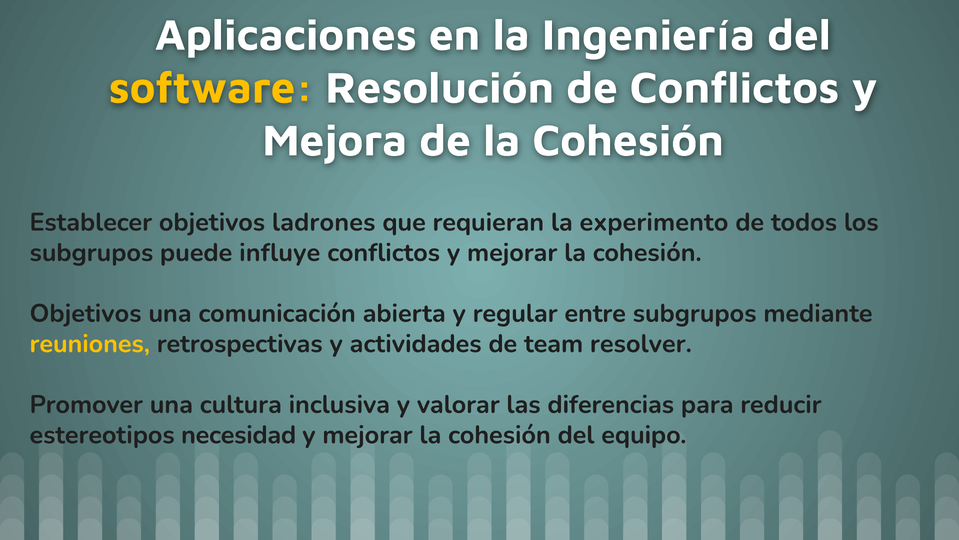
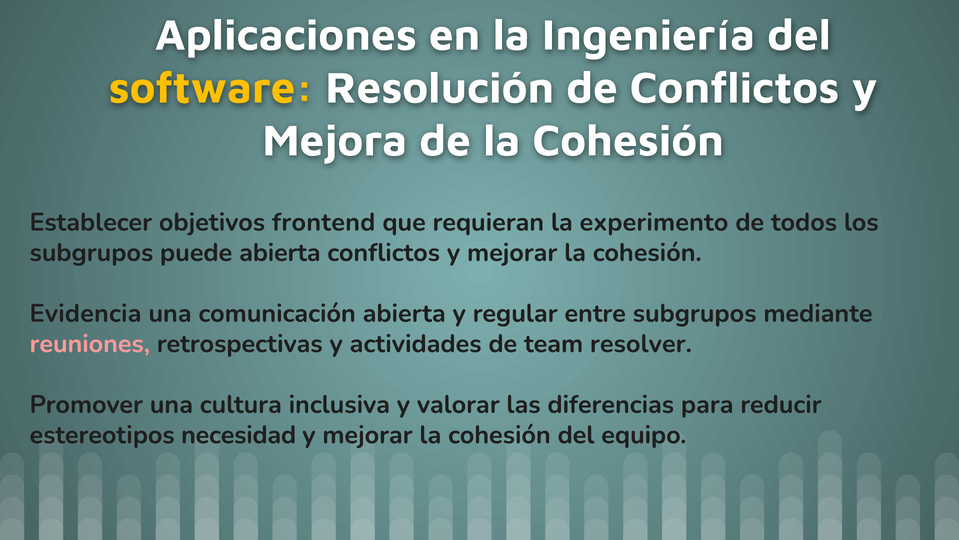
ladrones: ladrones -> frontend
puede influye: influye -> abierta
Objetivos at (86, 313): Objetivos -> Evidencia
reuniones colour: yellow -> pink
